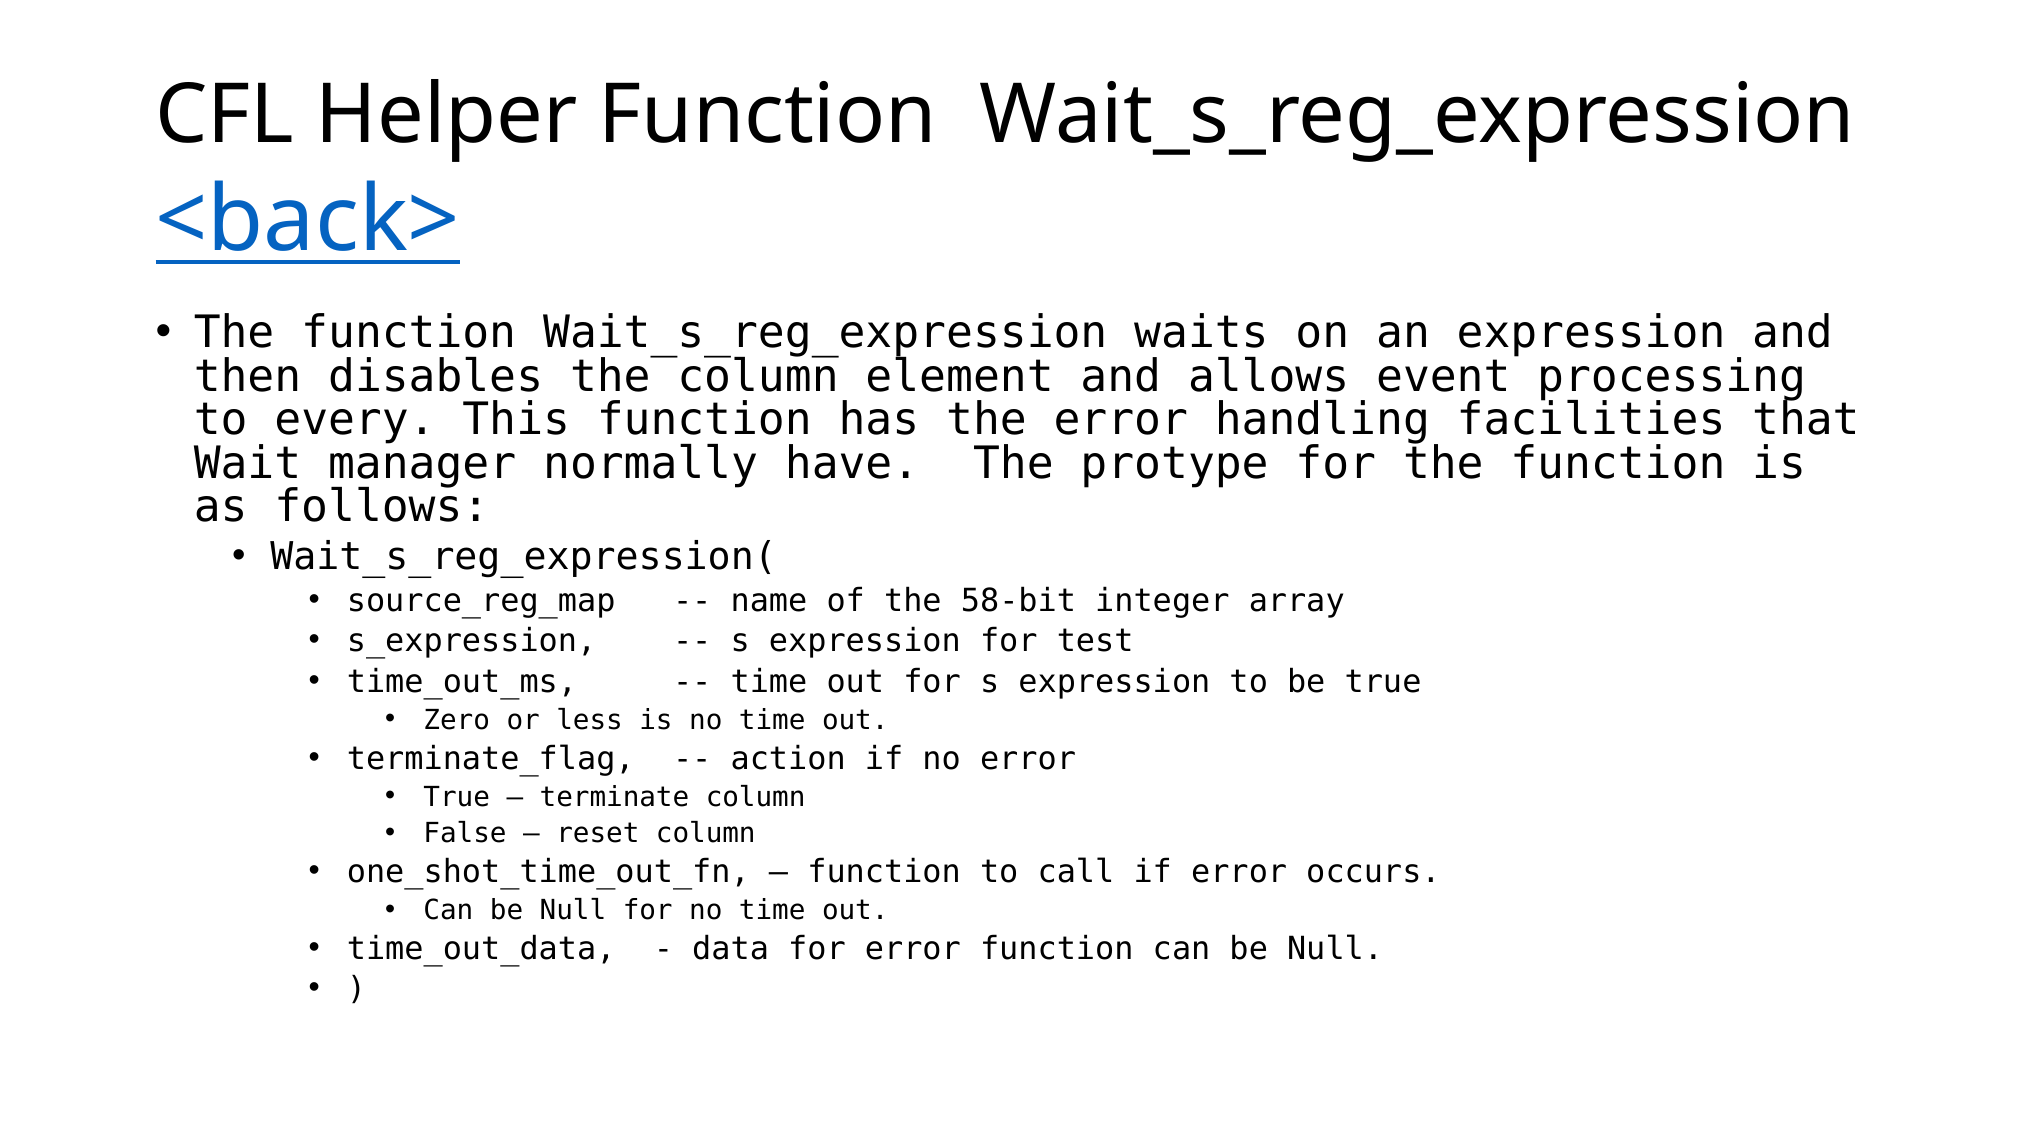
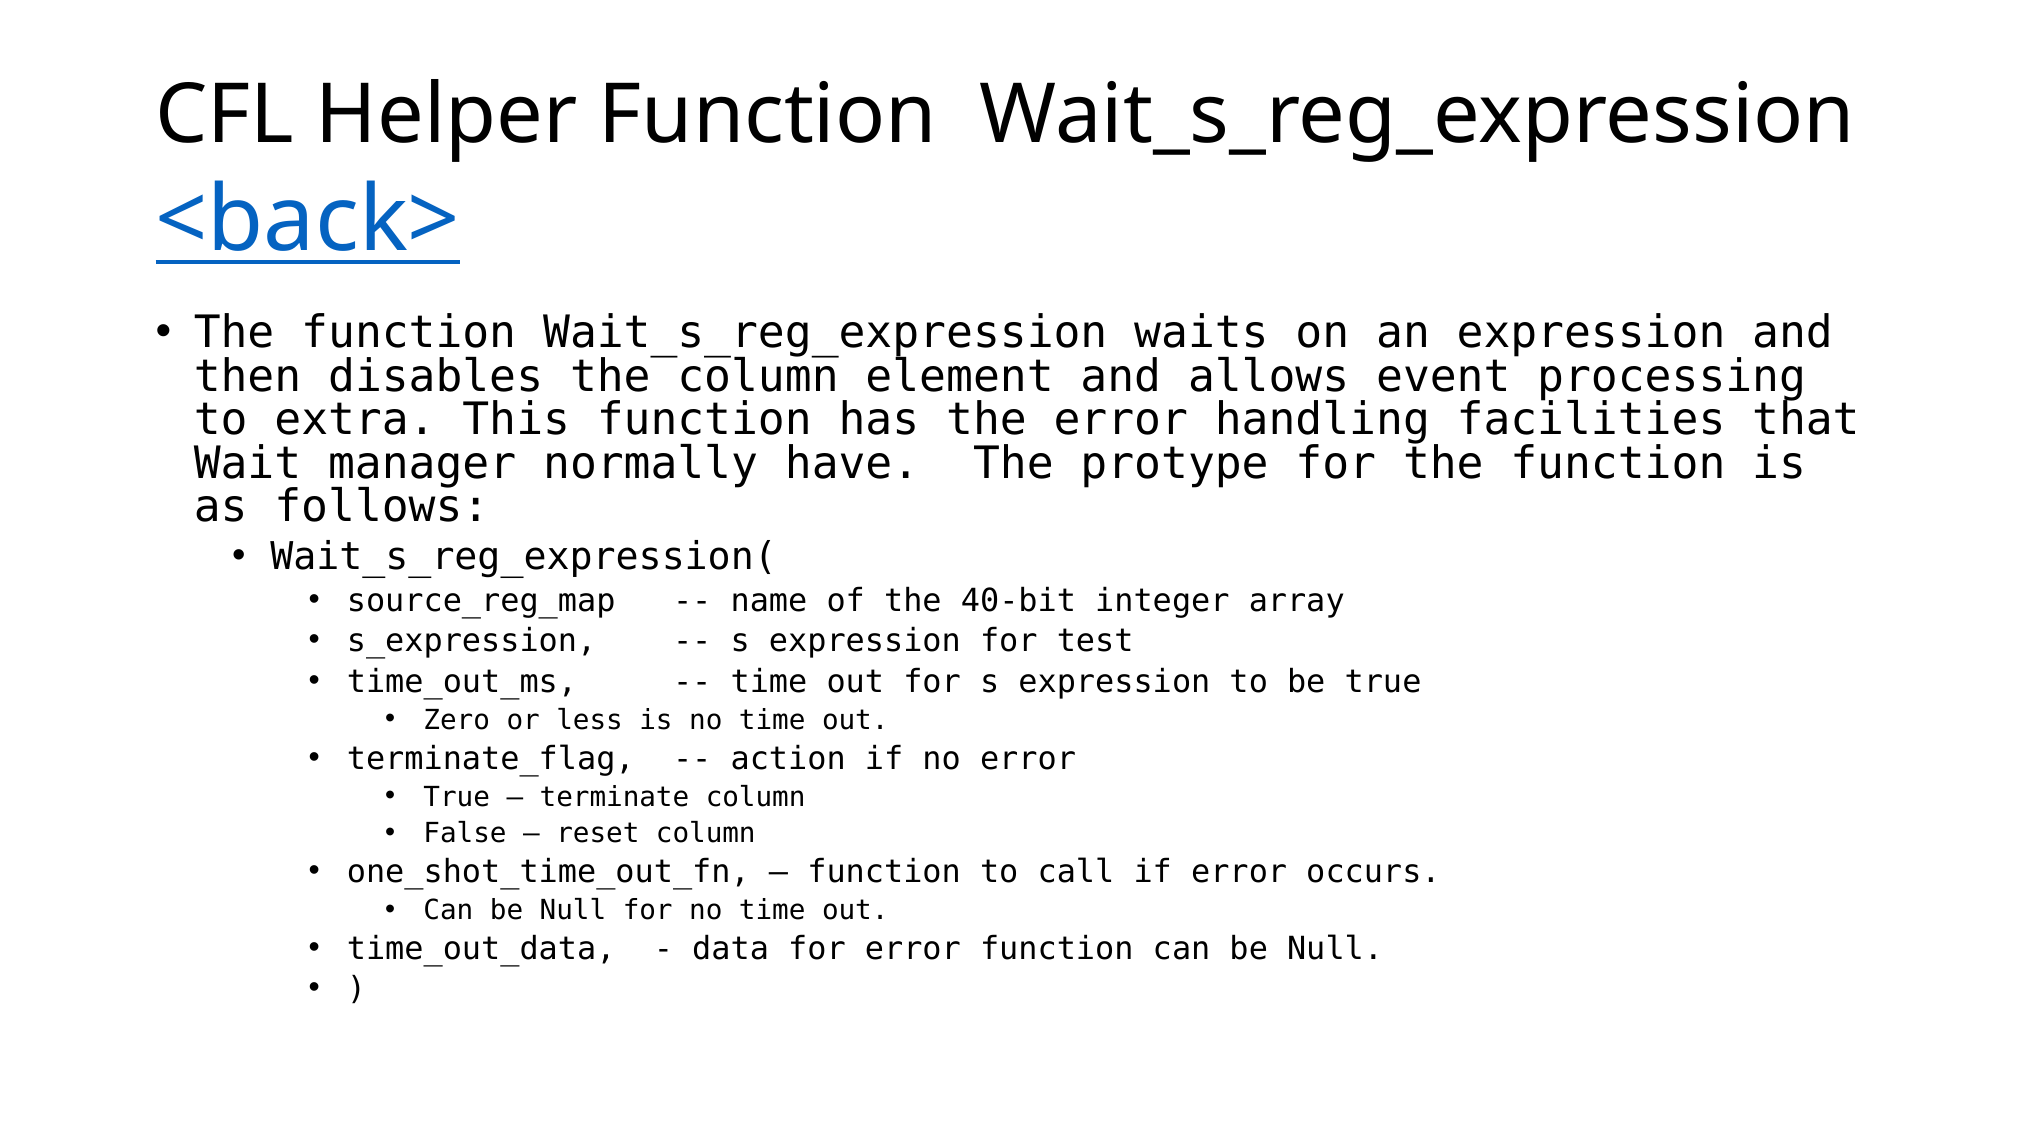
every: every -> extra
58-bit: 58-bit -> 40-bit
